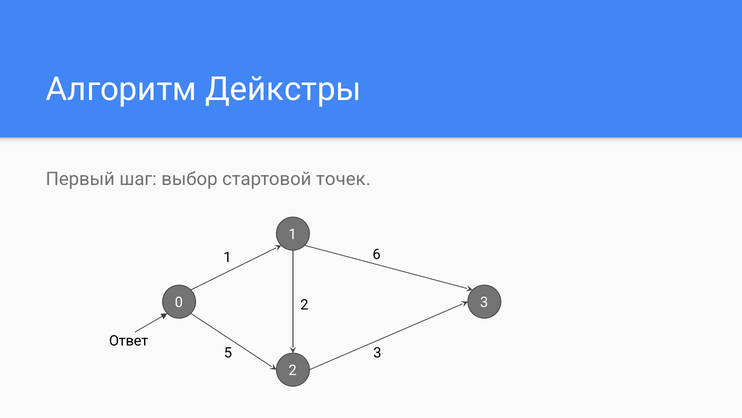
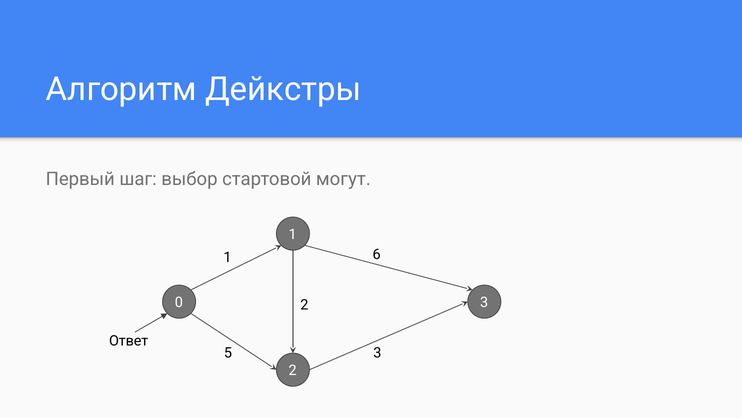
точек: точек -> могут
